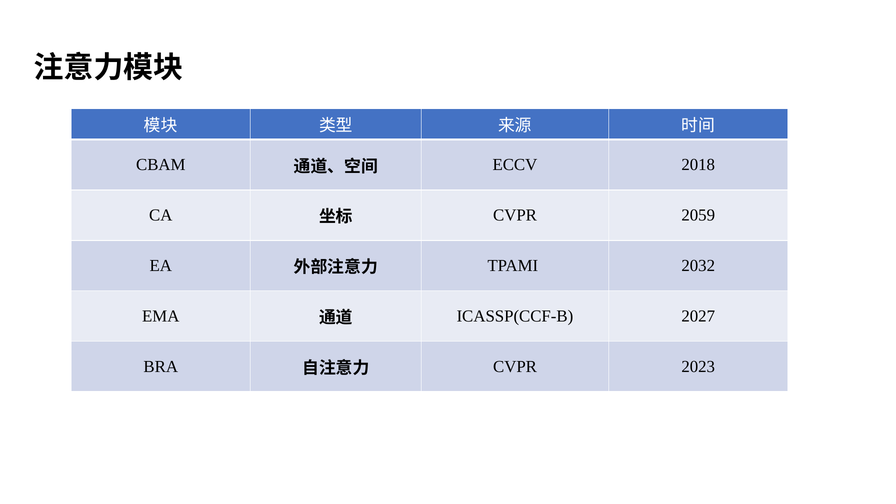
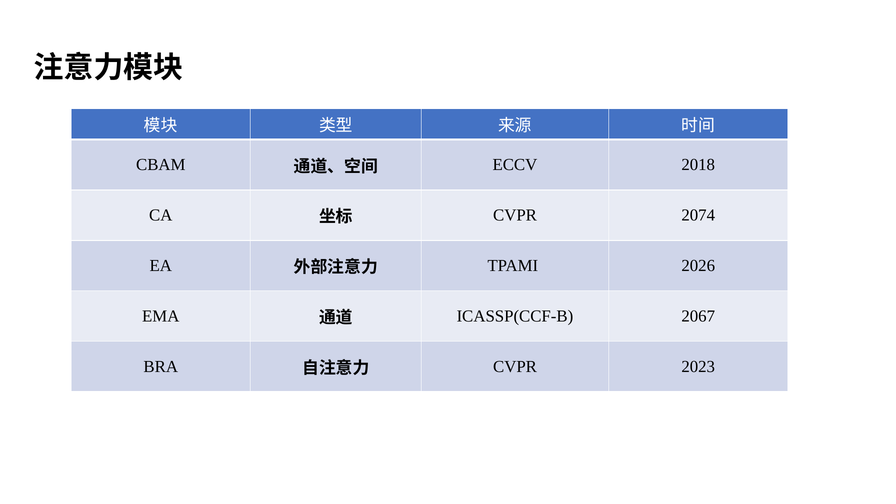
2059: 2059 -> 2074
2032: 2032 -> 2026
2027: 2027 -> 2067
